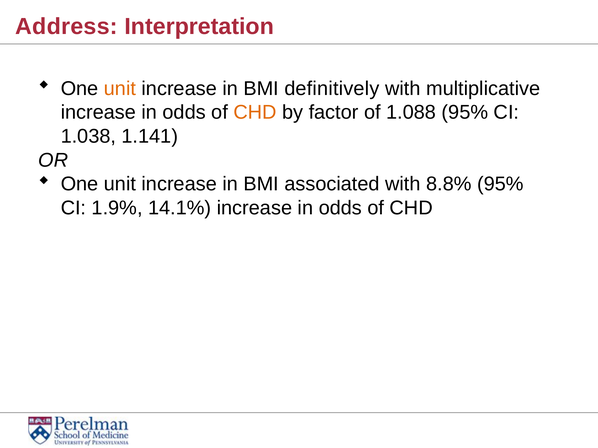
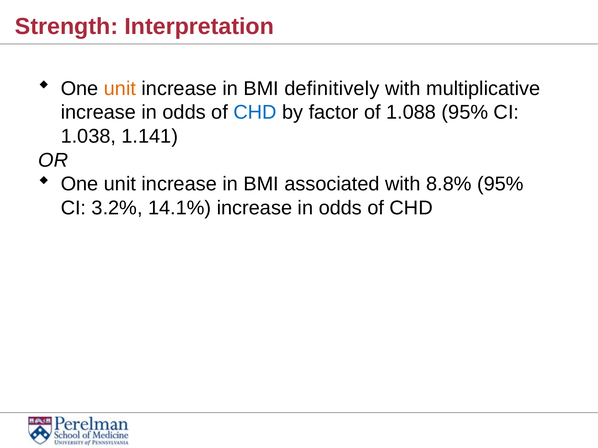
Address: Address -> Strength
CHD at (255, 112) colour: orange -> blue
1.9%: 1.9% -> 3.2%
